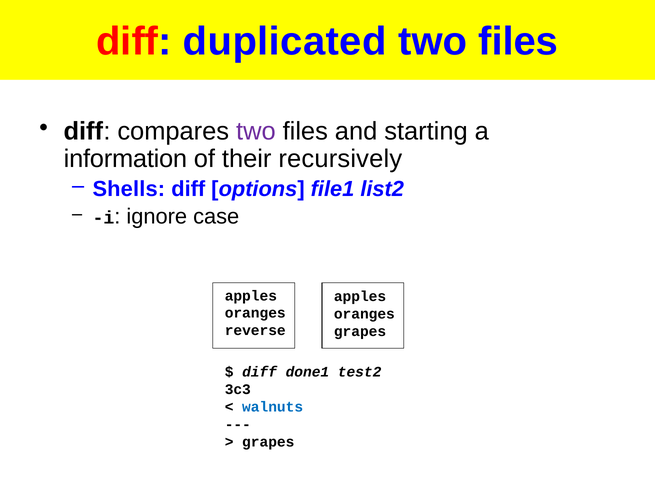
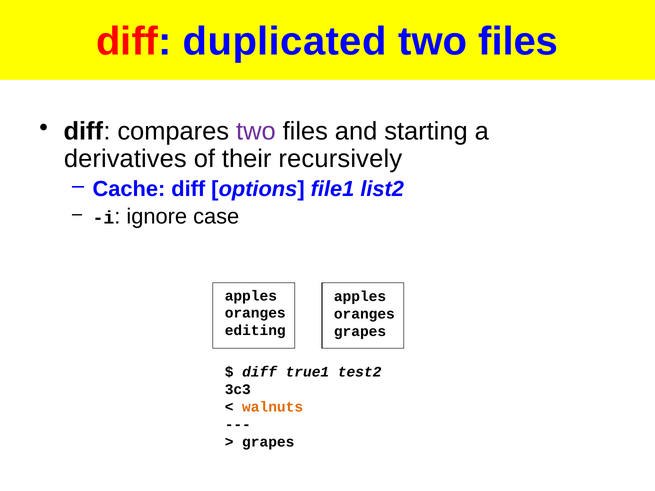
information: information -> derivatives
Shells: Shells -> Cache
reverse: reverse -> editing
done1: done1 -> true1
walnuts colour: blue -> orange
